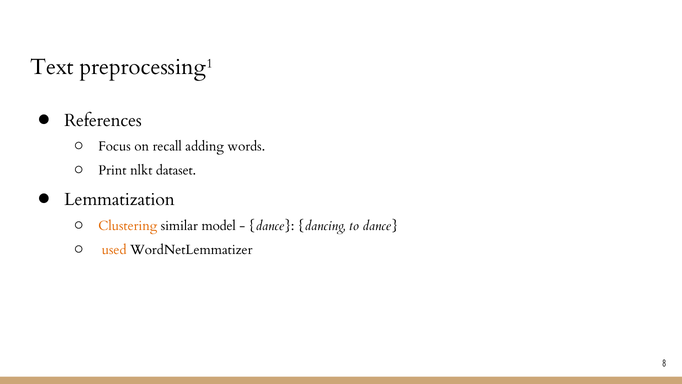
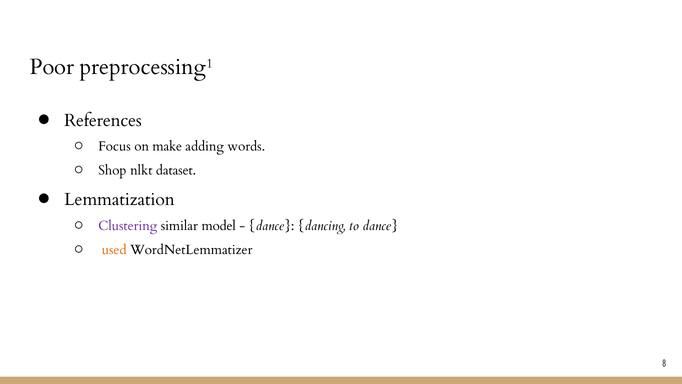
Text: Text -> Poor
recall: recall -> make
Print: Print -> Shop
Clustering colour: orange -> purple
